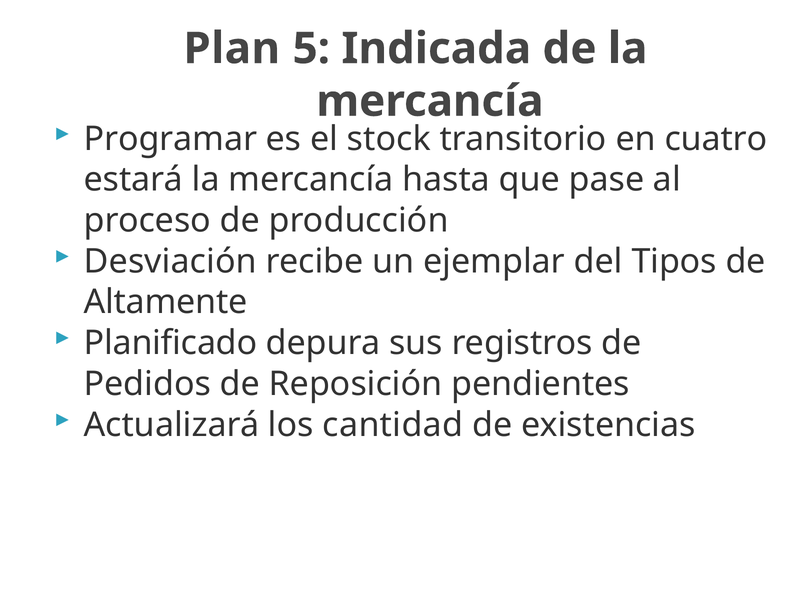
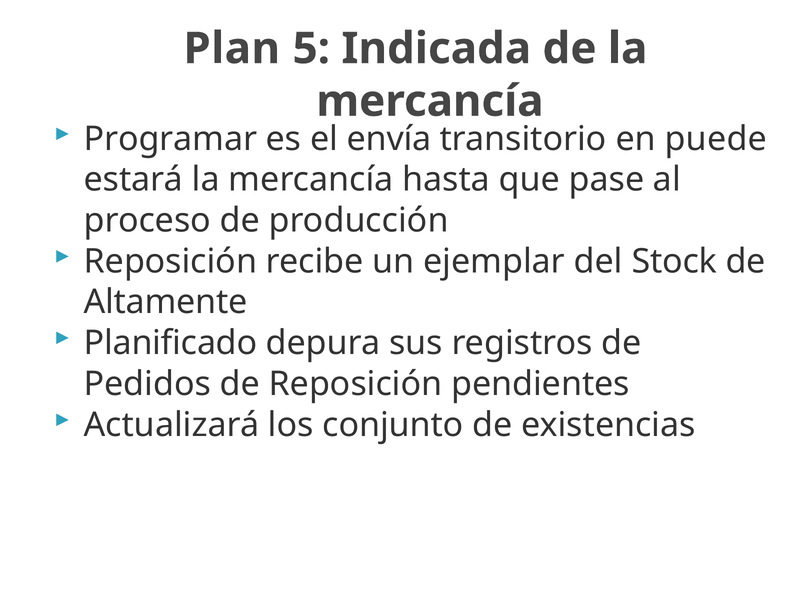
stock: stock -> envía
cuatro: cuatro -> puede
Desviación at (170, 261): Desviación -> Reposición
Tipos: Tipos -> Stock
cantidad: cantidad -> conjunto
